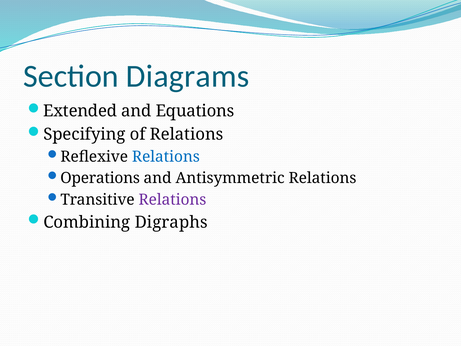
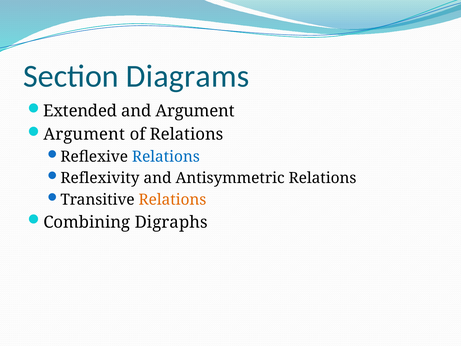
and Equations: Equations -> Argument
Specifying at (84, 134): Specifying -> Argument
Operations: Operations -> Reflexivity
Relations at (172, 200) colour: purple -> orange
